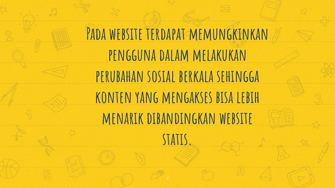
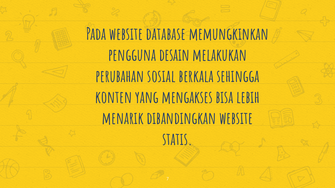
terdapat: terdapat -> database
dalam: dalam -> desain
